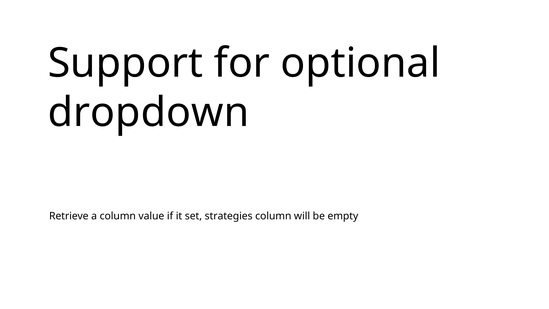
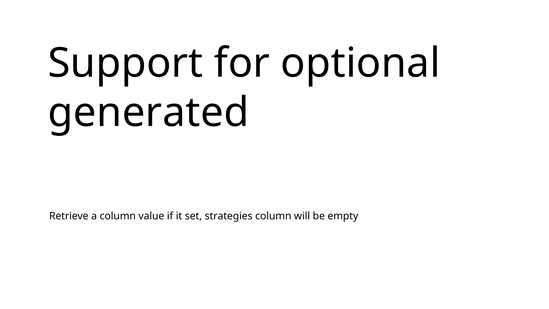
dropdown: dropdown -> generated
